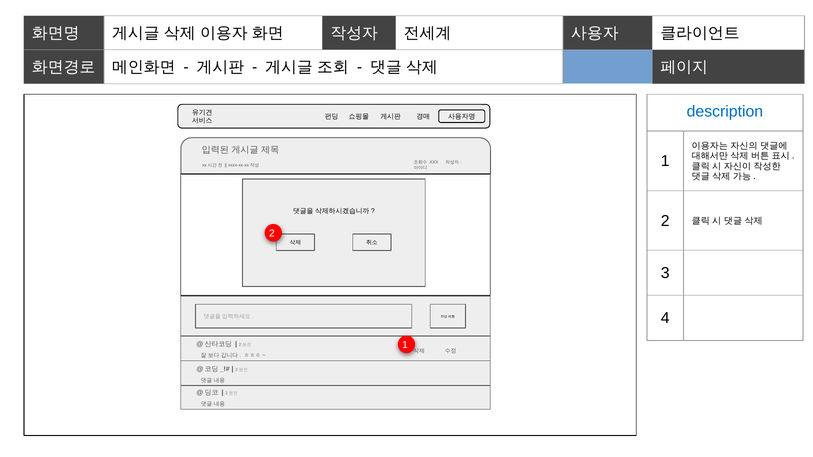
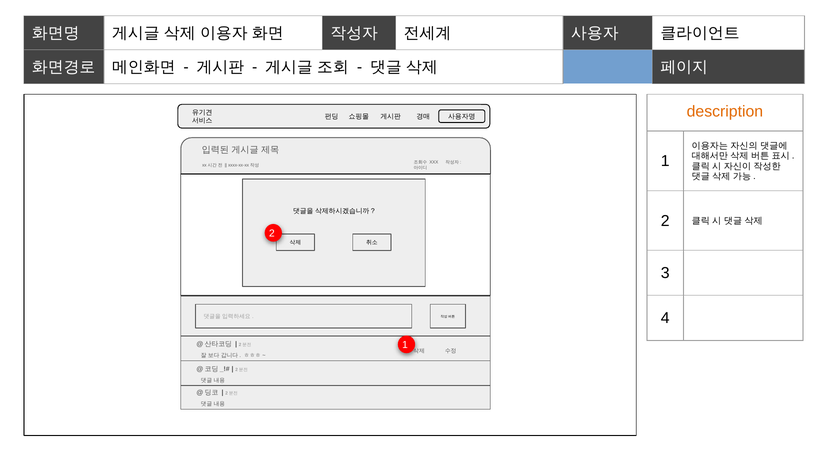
description colour: blue -> orange
